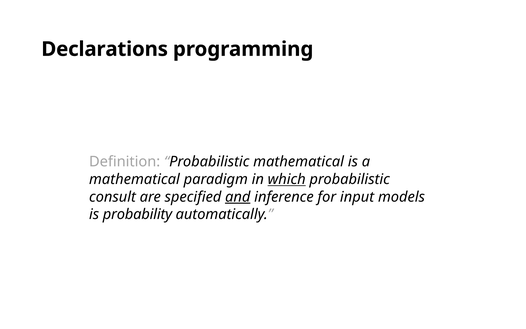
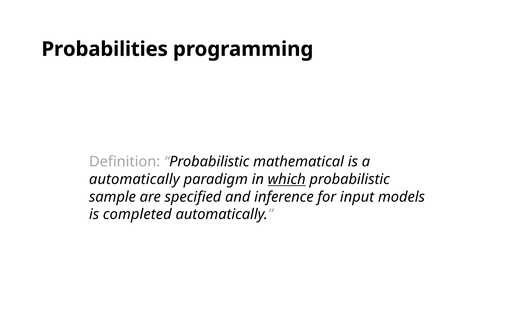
Declarations: Declarations -> Probabilities
mathematical at (134, 179): mathematical -> automatically
consult: consult -> sample
and underline: present -> none
probability: probability -> completed
